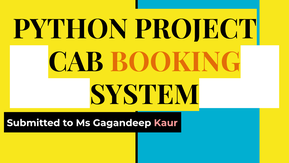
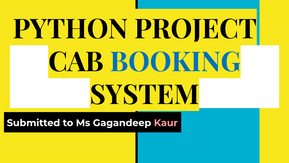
BOOKING colour: orange -> blue
